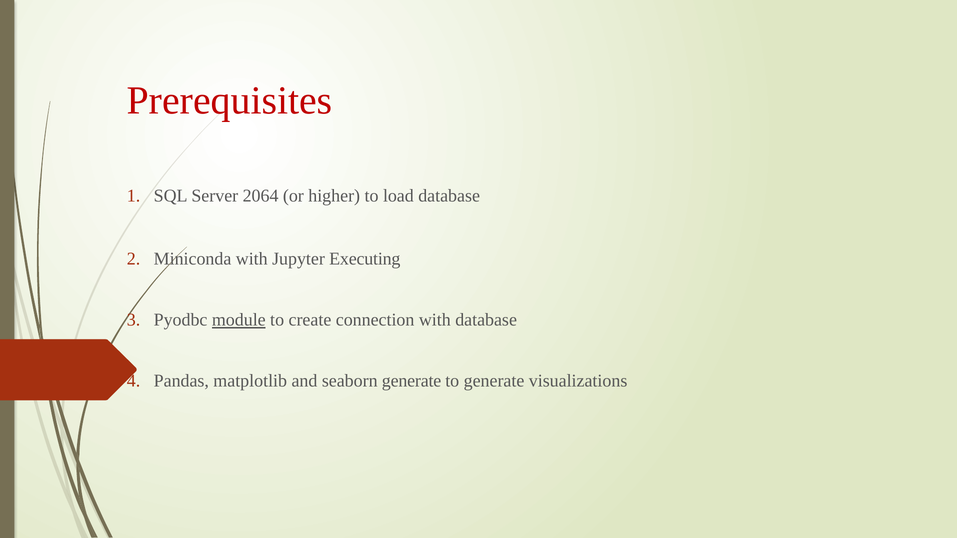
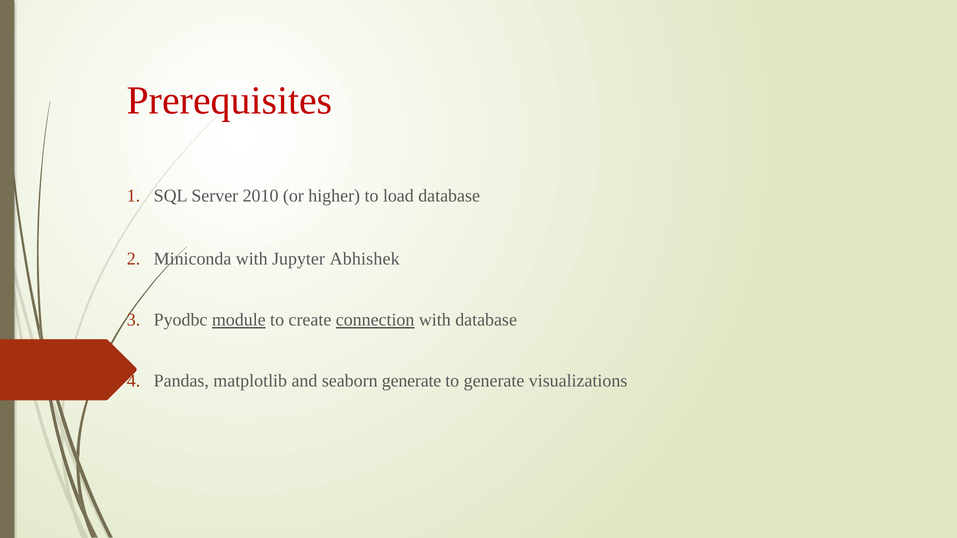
2064: 2064 -> 2010
Executing: Executing -> Abhishek
connection underline: none -> present
